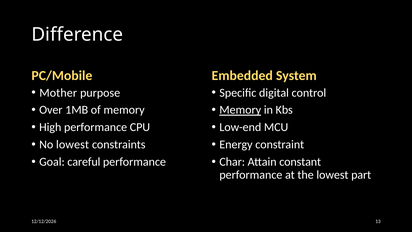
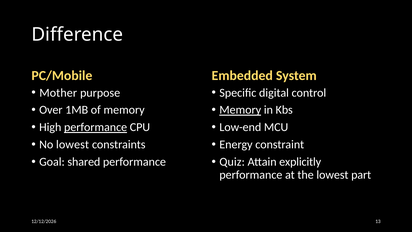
performance at (96, 127) underline: none -> present
careful: careful -> shared
Char: Char -> Quiz
constant: constant -> explicitly
